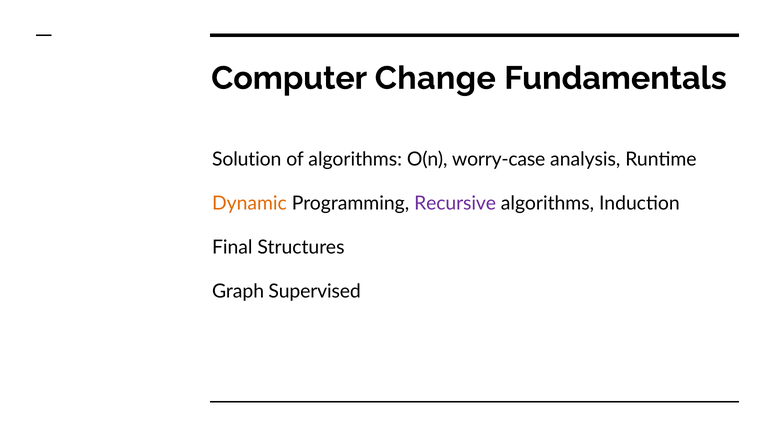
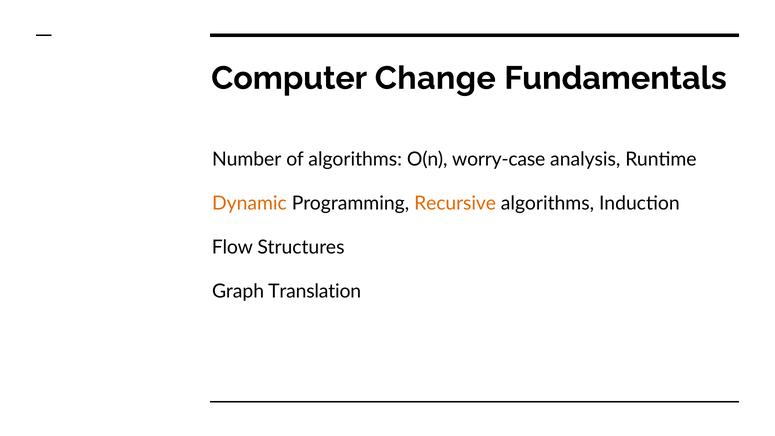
Solution: Solution -> Number
Recursive colour: purple -> orange
Final: Final -> Flow
Supervised: Supervised -> Translation
